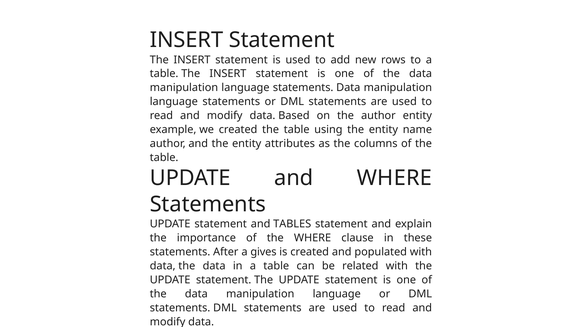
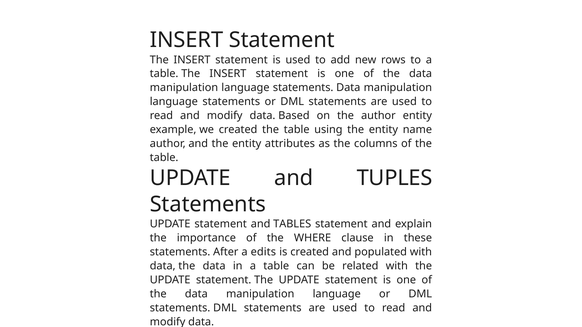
and WHERE: WHERE -> TUPLES
gives: gives -> edits
